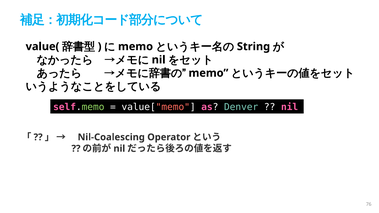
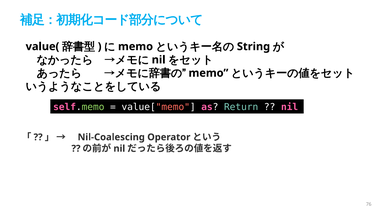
Denver: Denver -> Return
